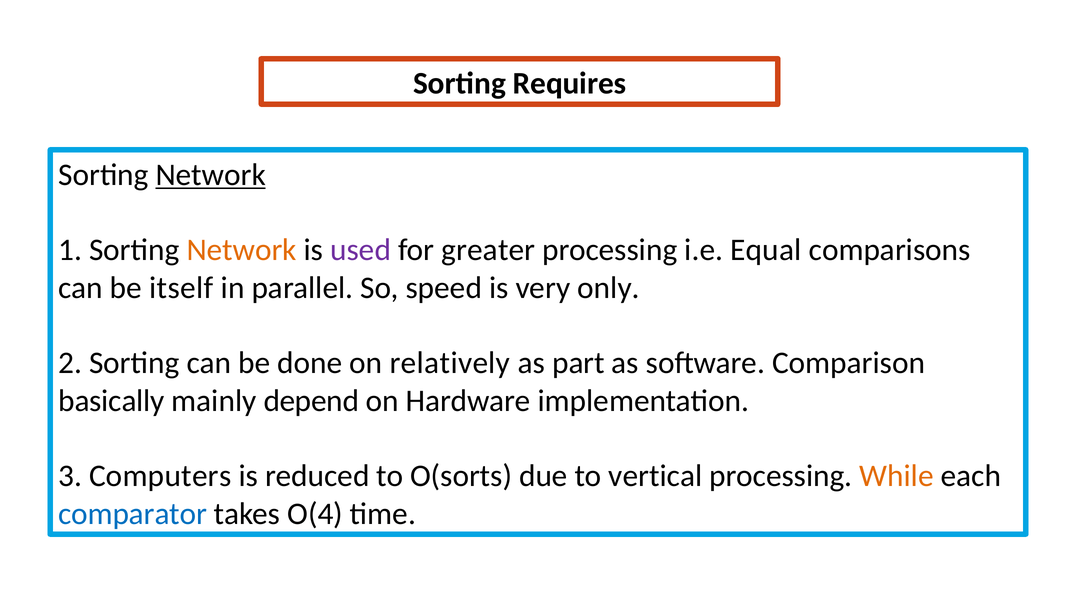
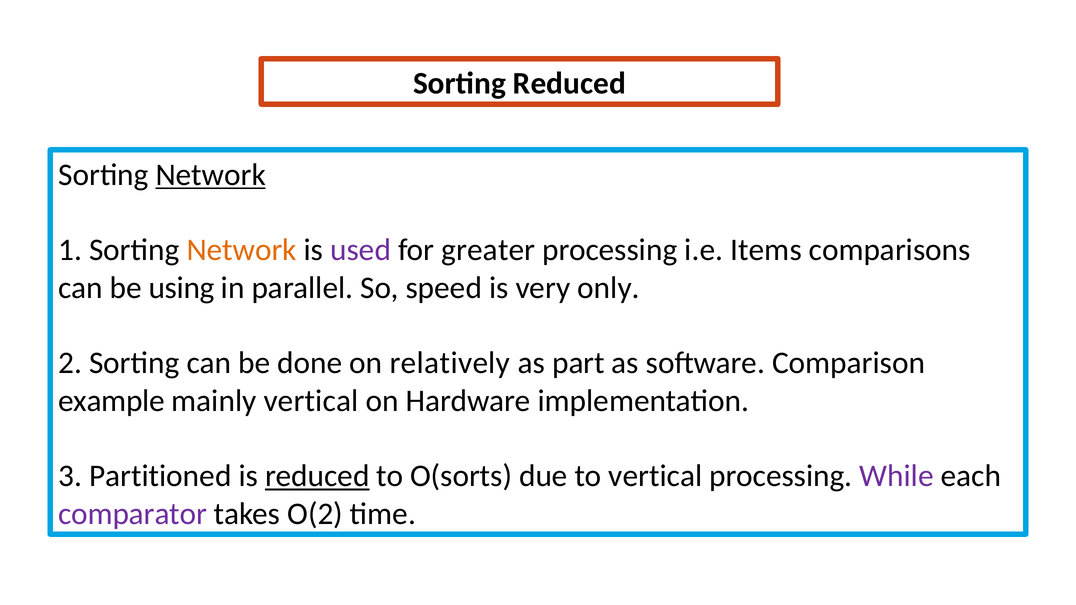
Sorting Requires: Requires -> Reduced
Equal: Equal -> Items
itself: itself -> using
basically: basically -> example
mainly depend: depend -> vertical
Computers: Computers -> Partitioned
reduced at (317, 476) underline: none -> present
While colour: orange -> purple
comparator colour: blue -> purple
O(4: O(4 -> O(2
